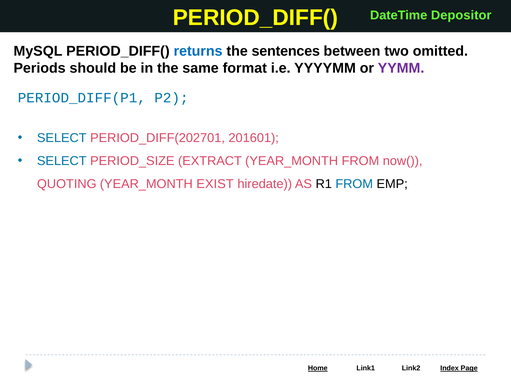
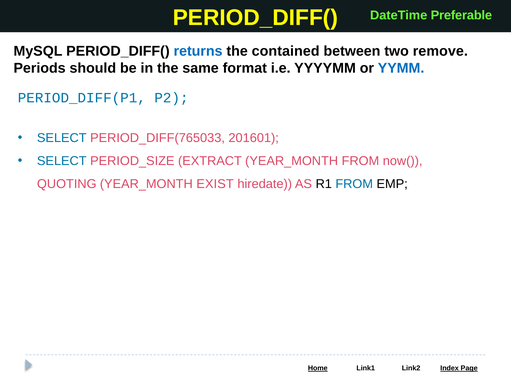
Depositor: Depositor -> Preferable
sentences: sentences -> contained
omitted: omitted -> remove
YYMM colour: purple -> blue
PERIOD_DIFF(202701: PERIOD_DIFF(202701 -> PERIOD_DIFF(765033
